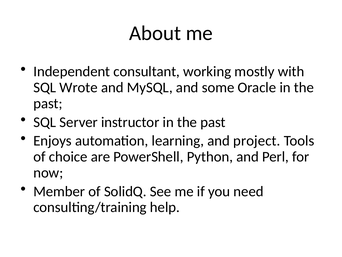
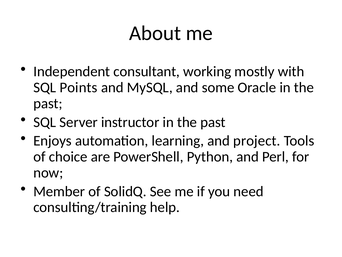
Wrote: Wrote -> Points
